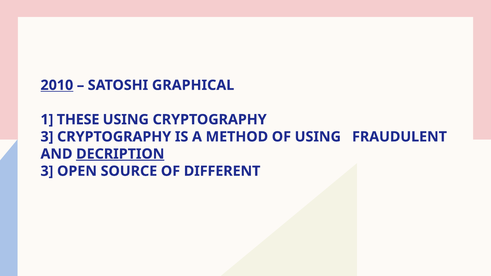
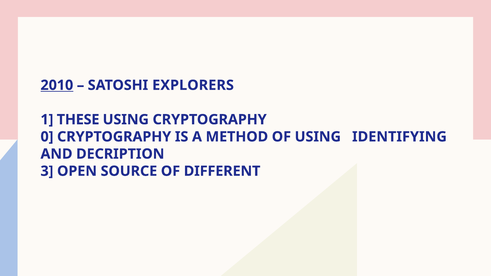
GRAPHICAL: GRAPHICAL -> EXPLORERS
3 at (47, 137): 3 -> 0
FRAUDULENT: FRAUDULENT -> IDENTIFYING
DECRIPTION underline: present -> none
